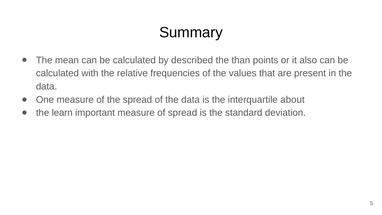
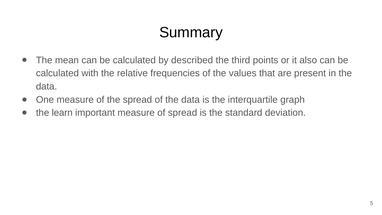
than: than -> third
about: about -> graph
